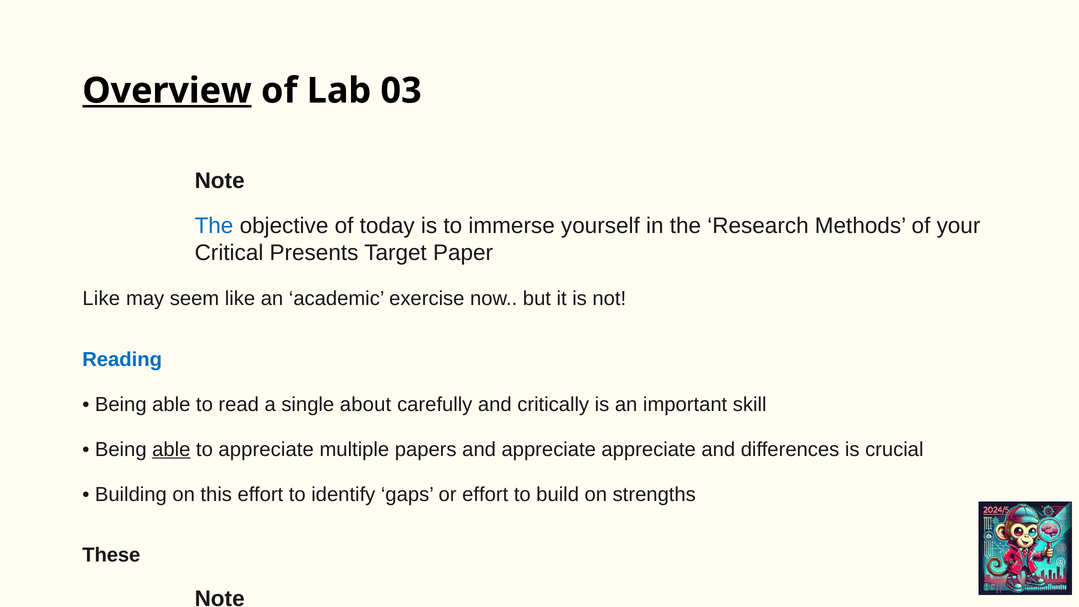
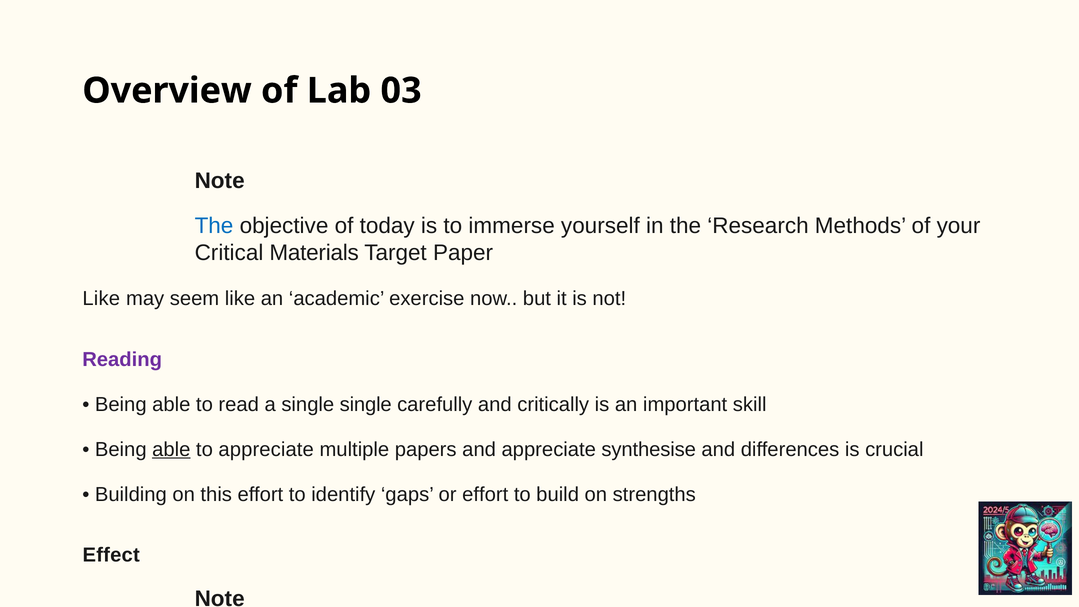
Overview underline: present -> none
Critical Presents: Presents -> Materials
Reading colour: blue -> purple
single about: about -> single
appreciate appreciate: appreciate -> synthesise
These at (111, 555): These -> Effect
